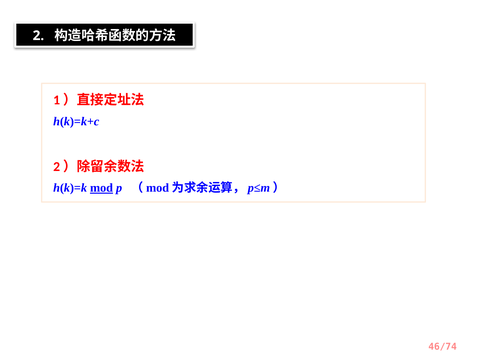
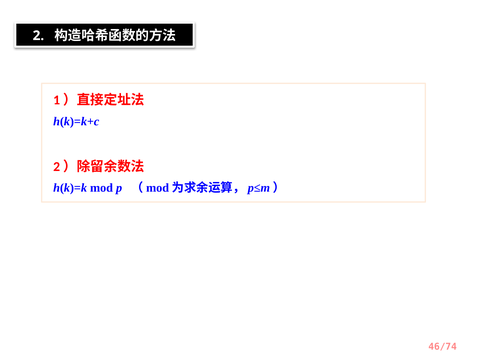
mod underline: present -> none
